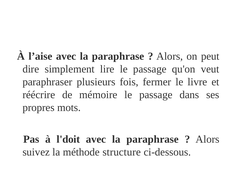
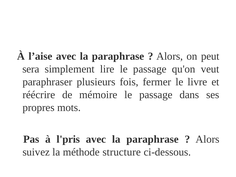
dire: dire -> sera
l'doit: l'doit -> l'pris
